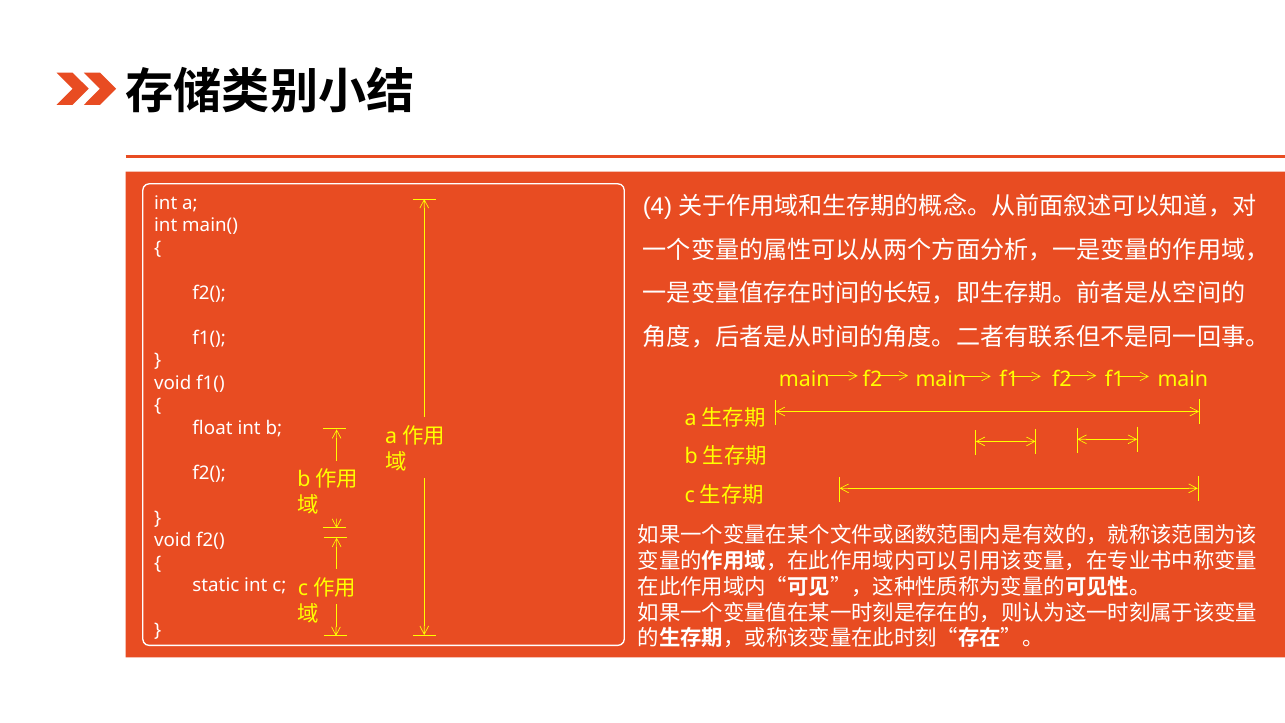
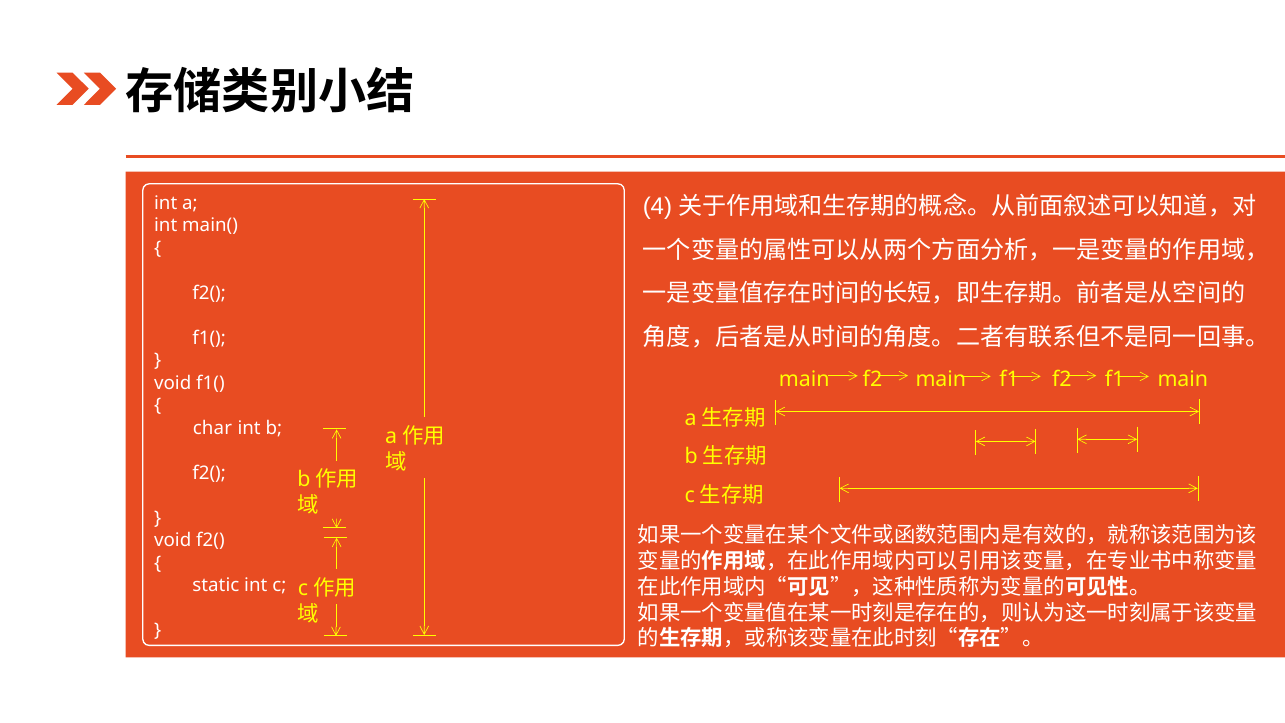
float: float -> char
